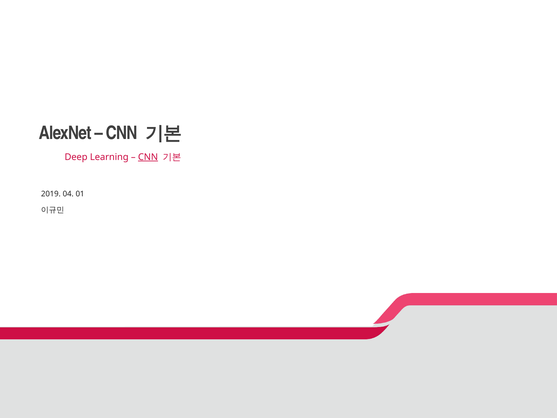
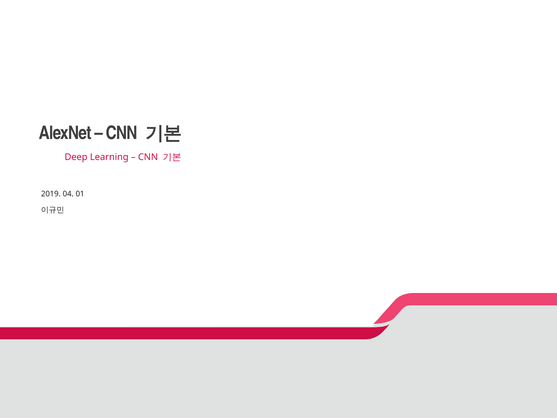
CNN at (148, 157) underline: present -> none
